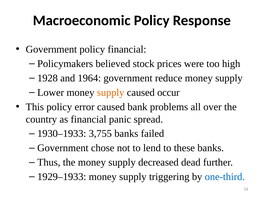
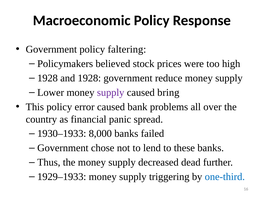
policy financial: financial -> faltering
1964: 1964 -> 1928
supply at (111, 93) colour: orange -> purple
occur: occur -> bring
3,755: 3,755 -> 8,000
